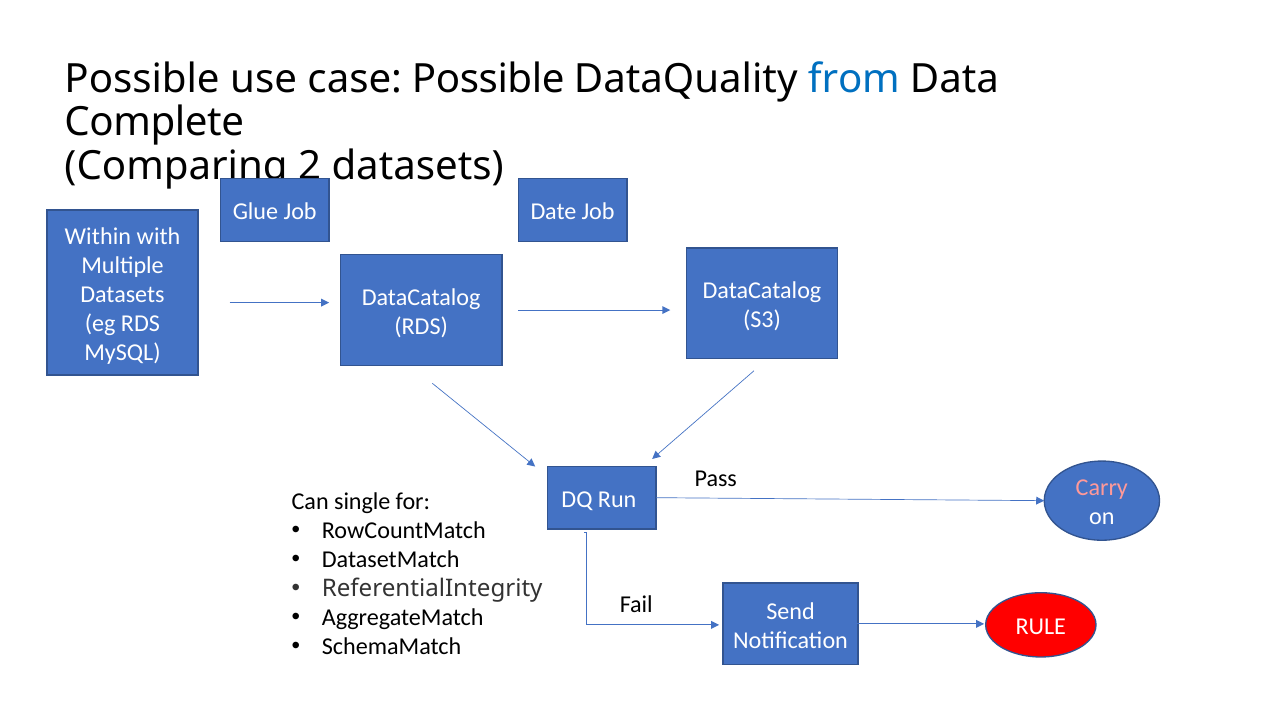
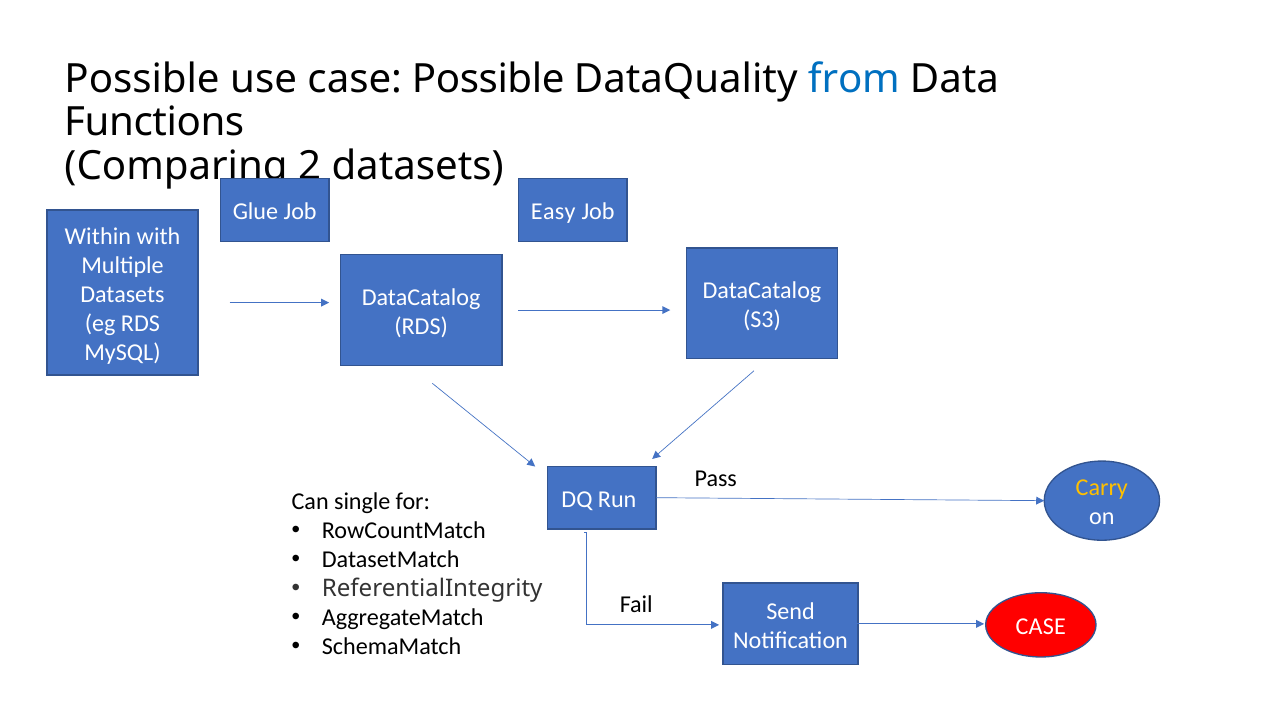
Complete: Complete -> Functions
Date: Date -> Easy
Carry colour: pink -> yellow
RULE at (1041, 626): RULE -> CASE
